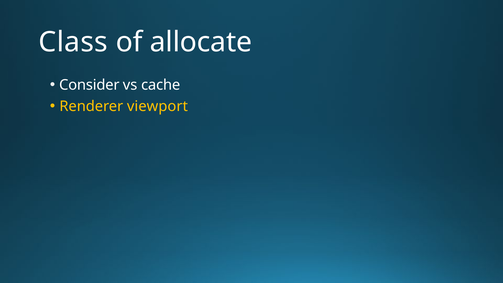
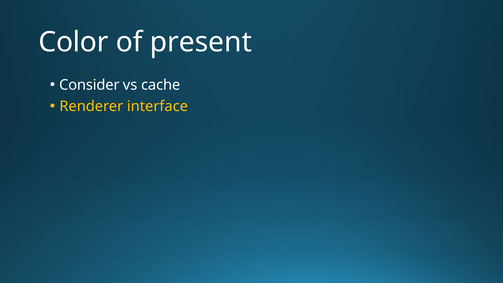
Class: Class -> Color
allocate: allocate -> present
viewport: viewport -> interface
